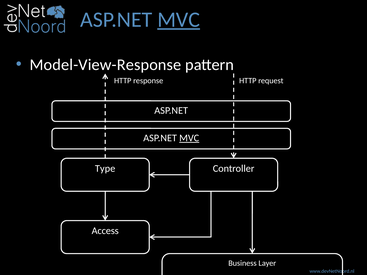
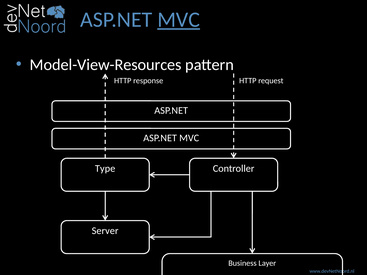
Model-View-Response: Model-View-Response -> Model-View-Resources
MVC at (189, 138) underline: present -> none
Access: Access -> Server
